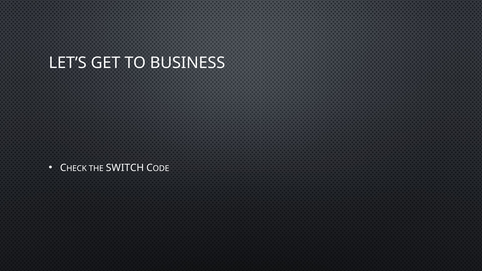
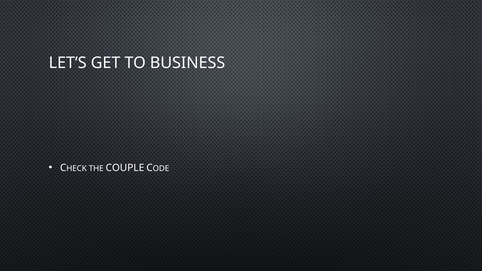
SWITCH: SWITCH -> COUPLE
